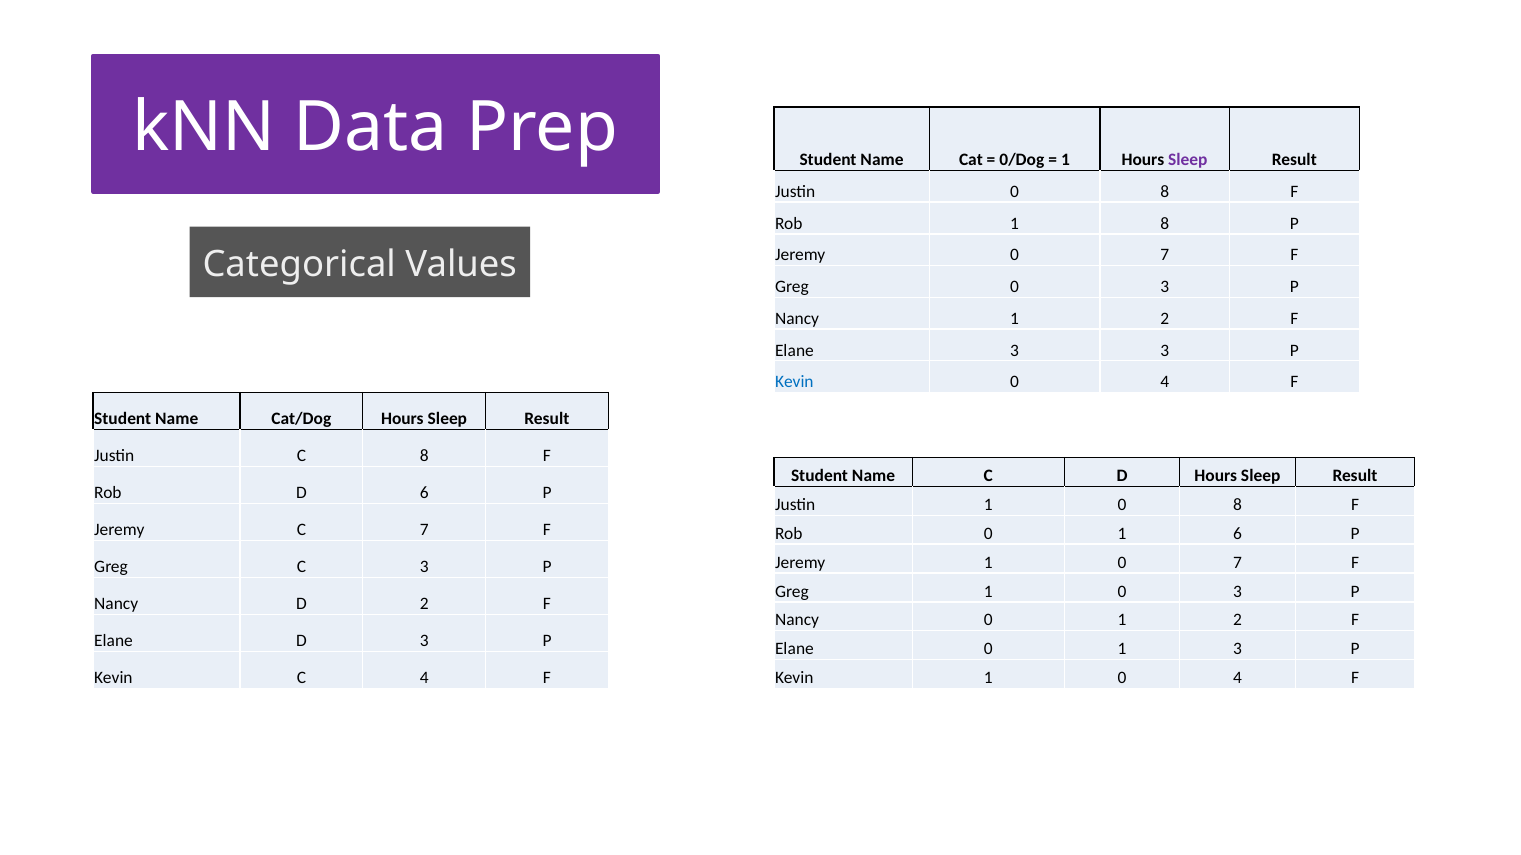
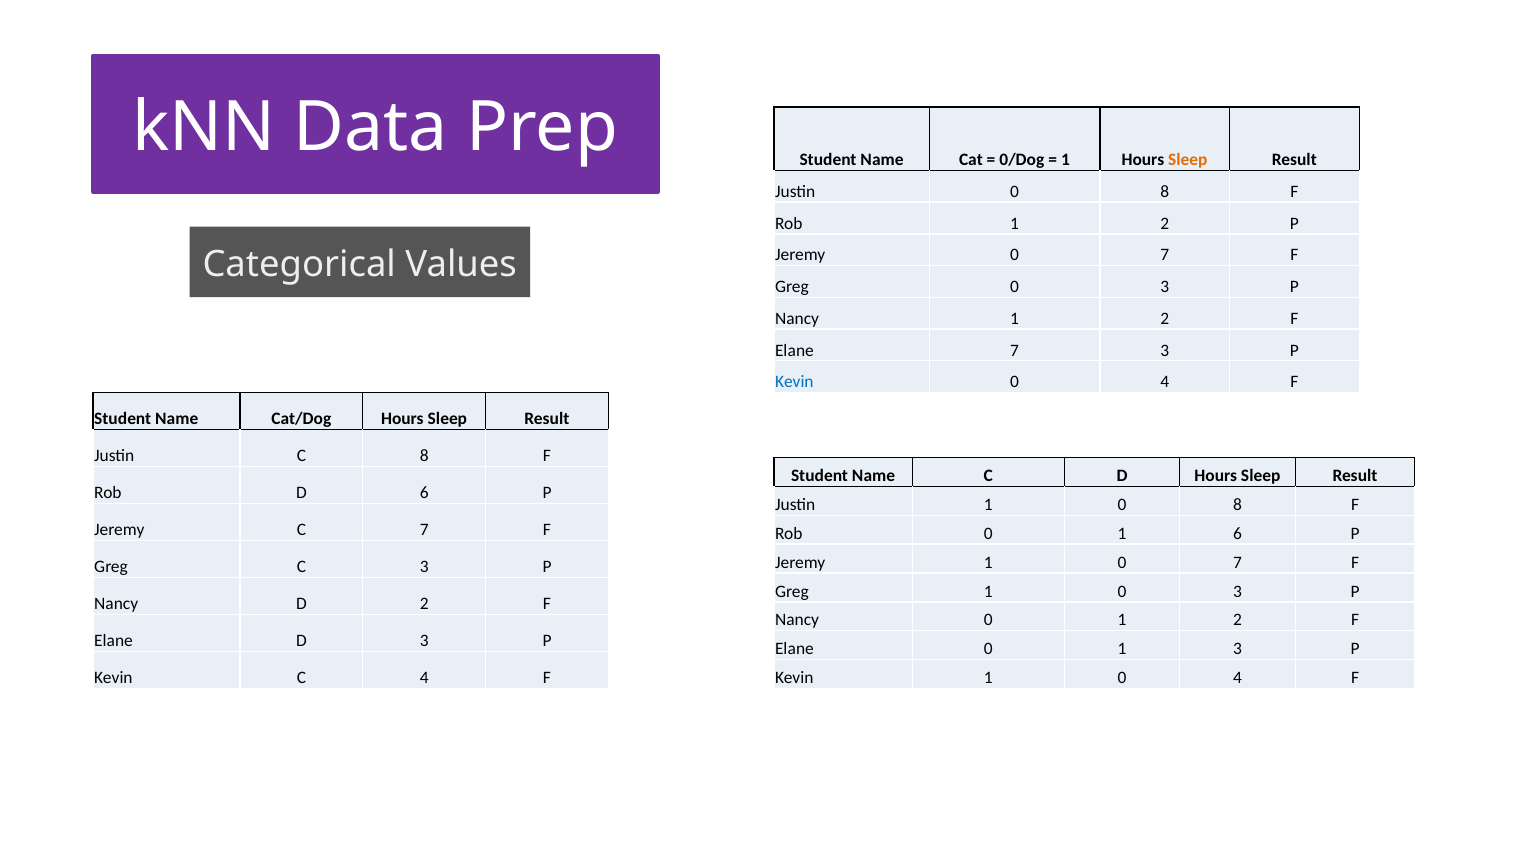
Sleep at (1188, 160) colour: purple -> orange
Rob 1 8: 8 -> 2
Elane 3: 3 -> 7
